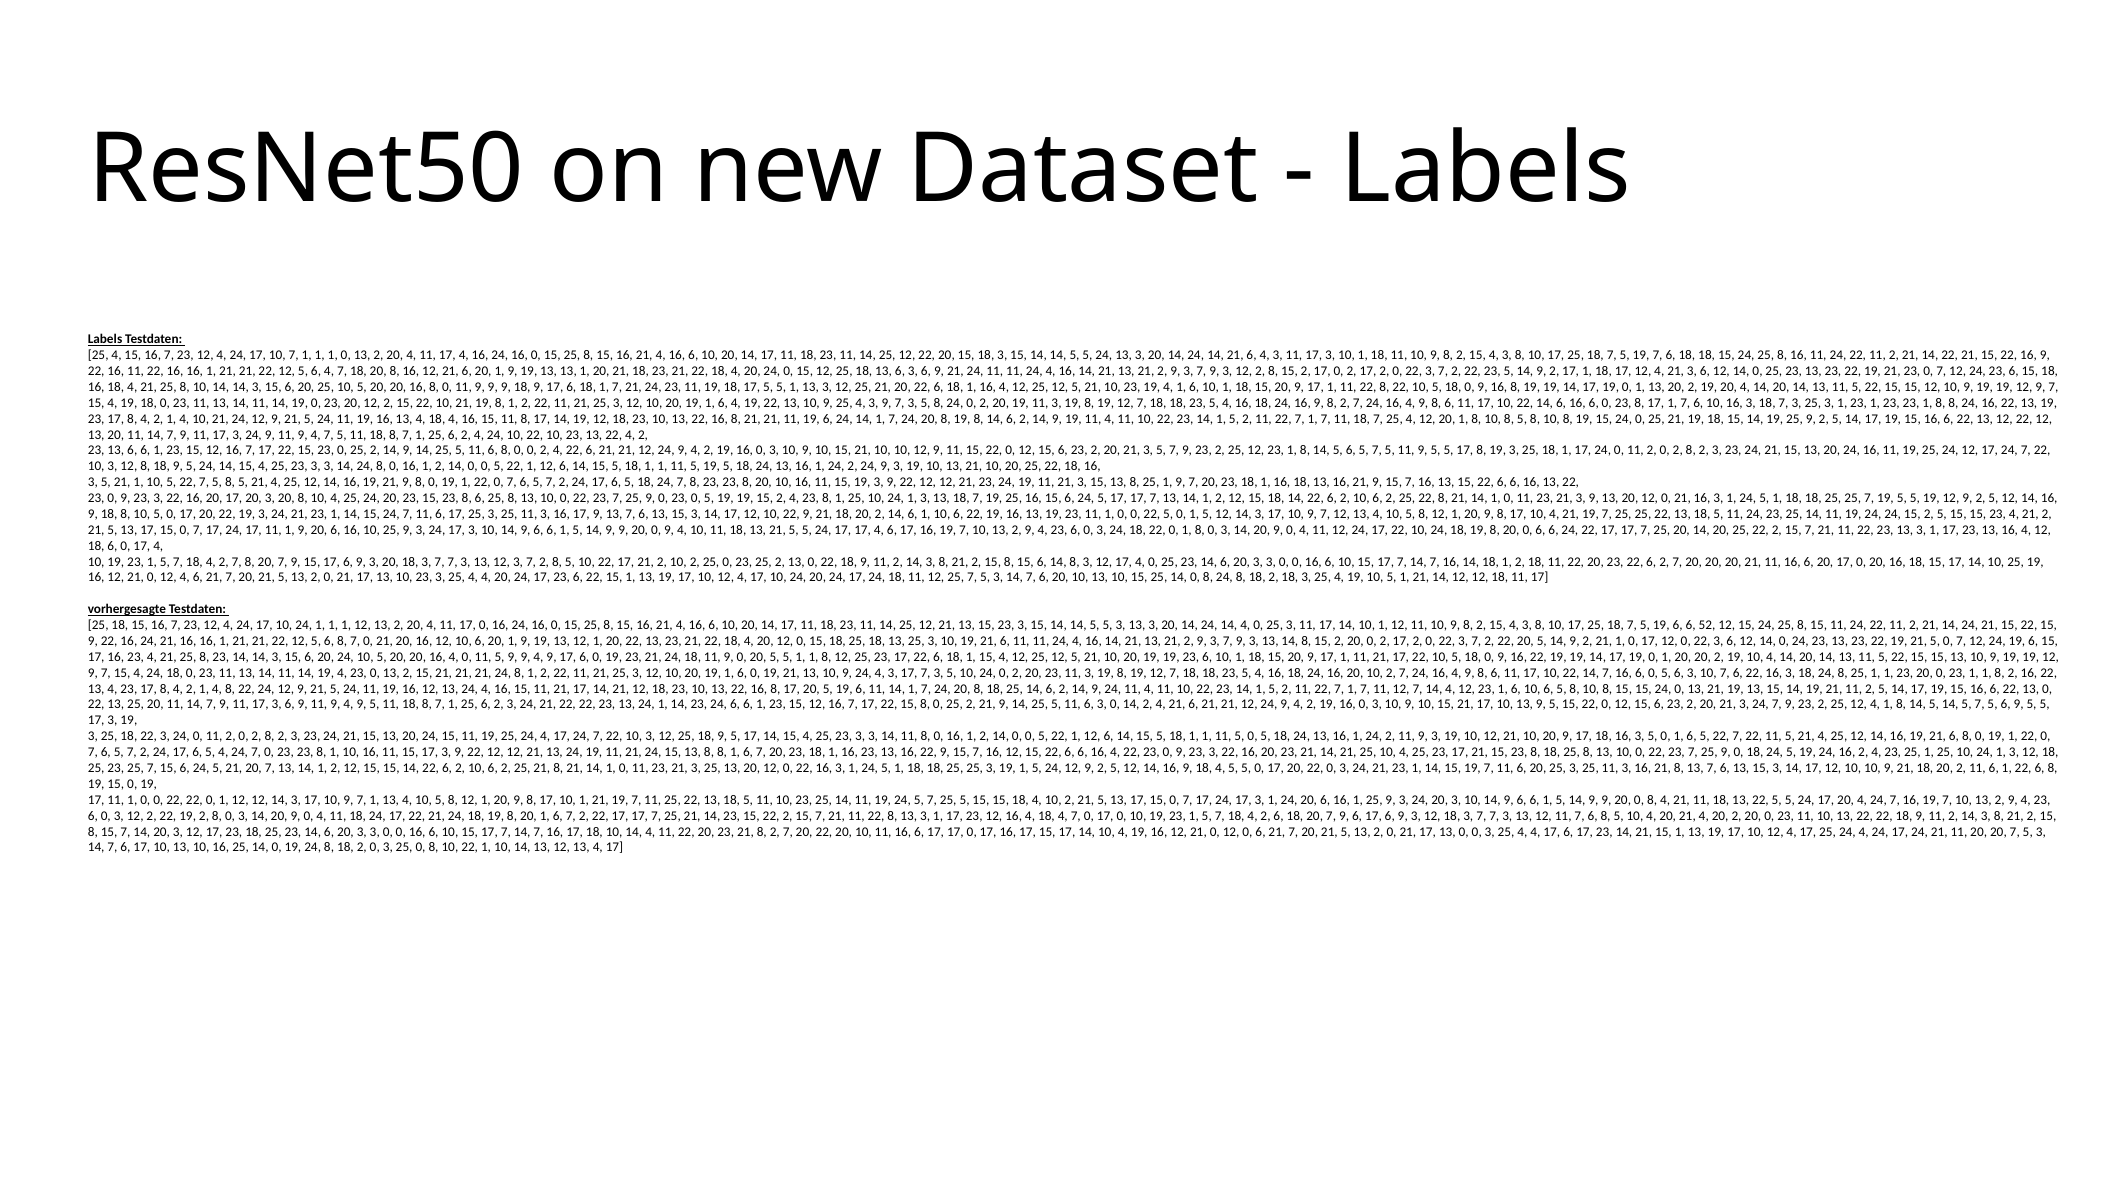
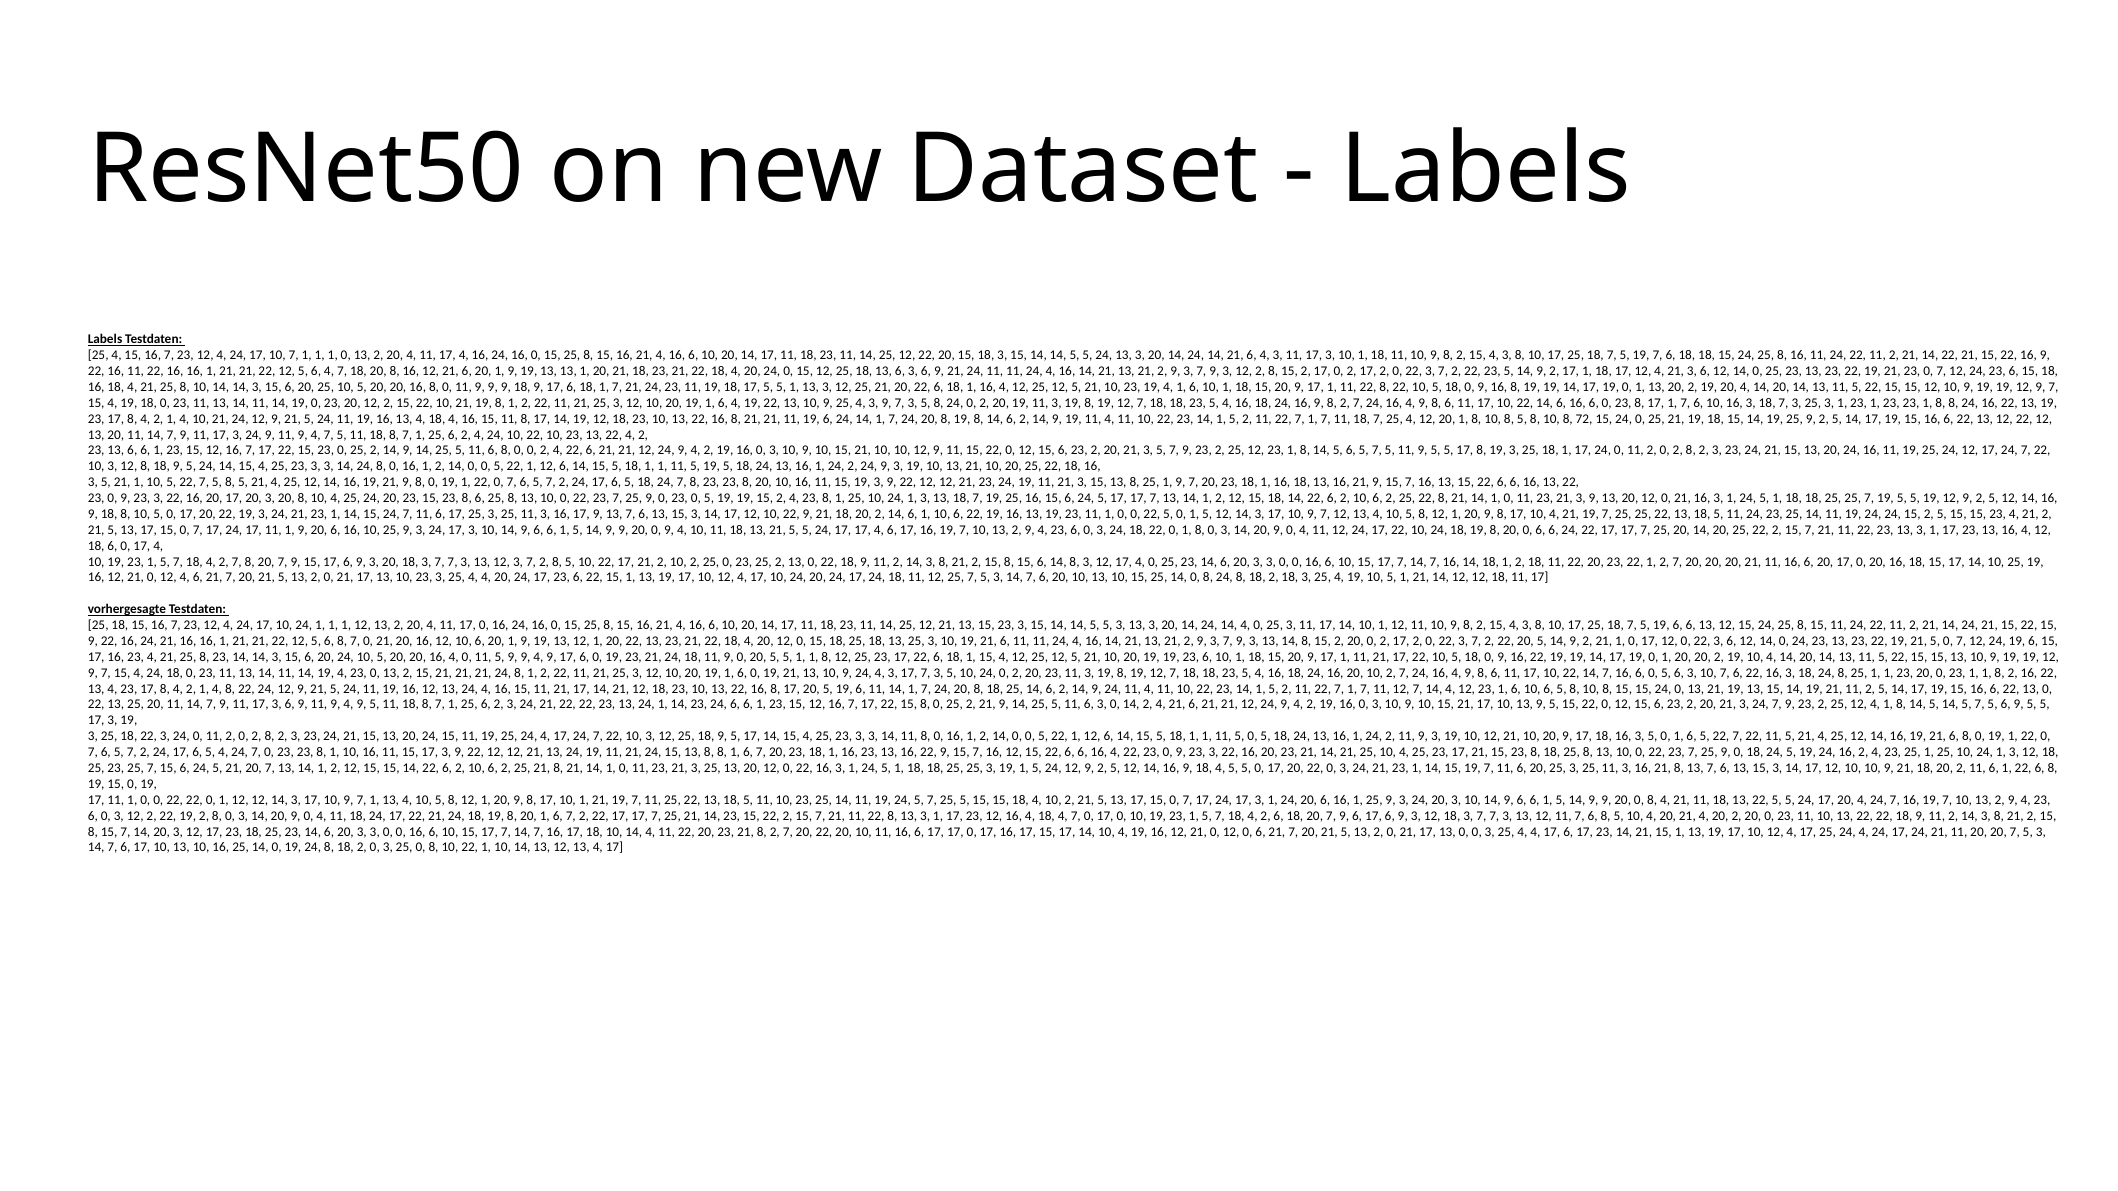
10 8 19: 19 -> 72
23 22 6: 6 -> 1
6 6 52: 52 -> 13
